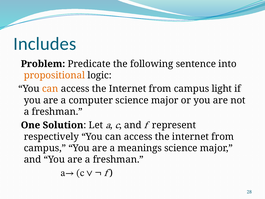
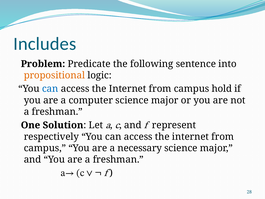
can at (50, 89) colour: orange -> blue
light: light -> hold
meanings: meanings -> necessary
